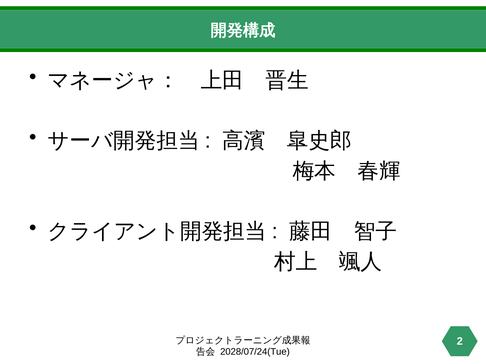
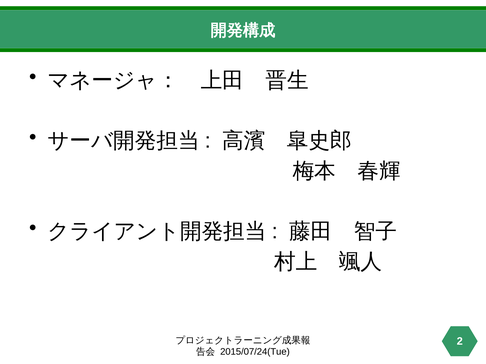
2028/07/24(Tue: 2028/07/24(Tue -> 2015/07/24(Tue
